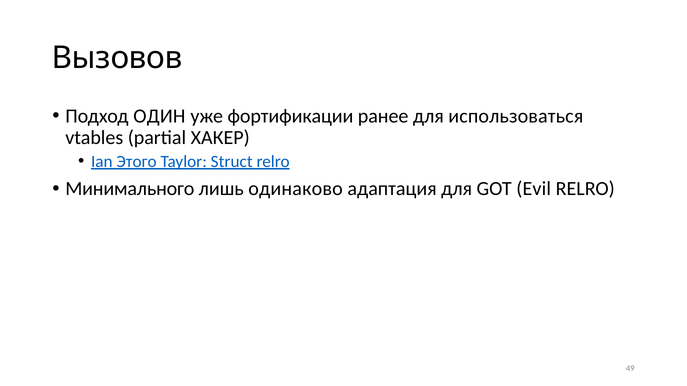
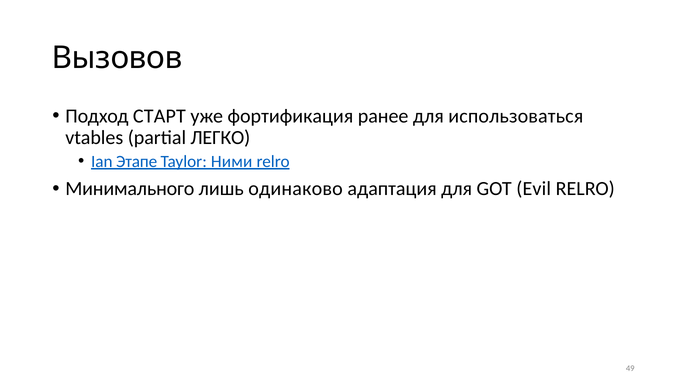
ОДИН: ОДИН -> СТАРТ
фортификации: фортификации -> фортификация
ХАКЕР: ХАКЕР -> ЛЕГКО
Этого: Этого -> Этапе
Struct: Struct -> Ними
